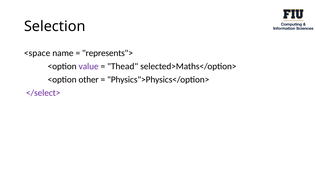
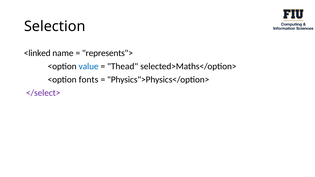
<space: <space -> <linked
value colour: purple -> blue
other: other -> fonts
